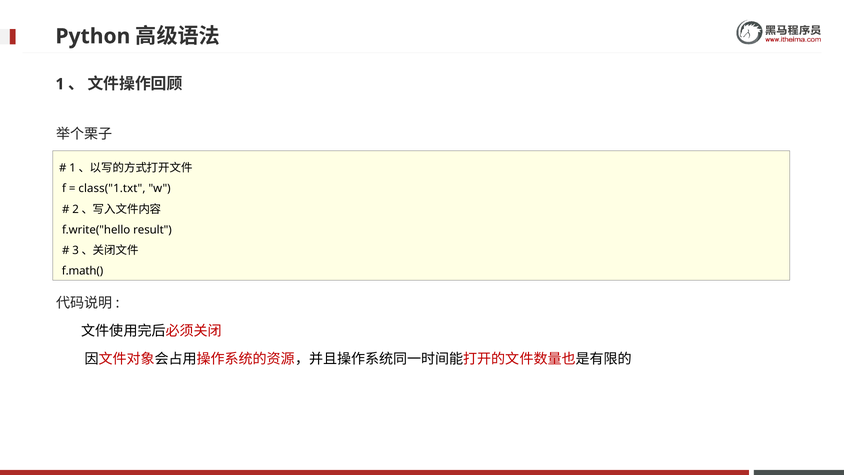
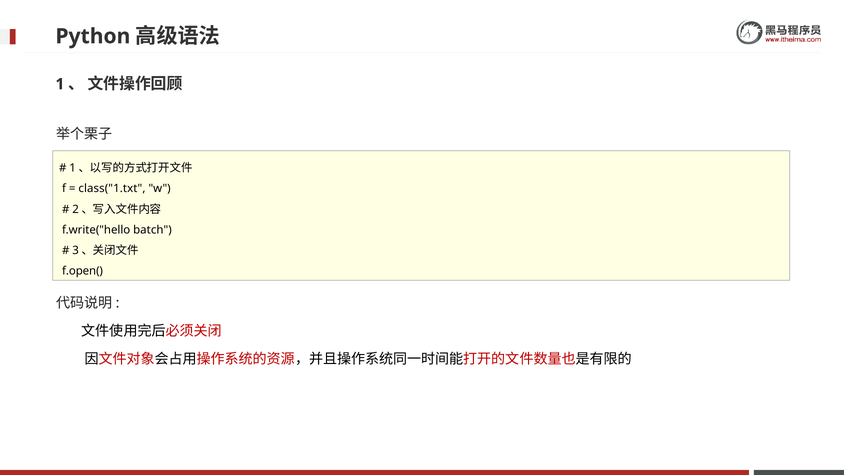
result: result -> batch
f.math(: f.math( -> f.open(
